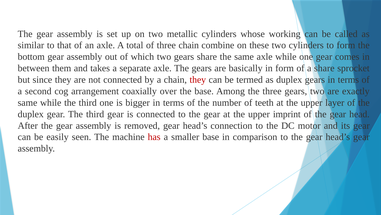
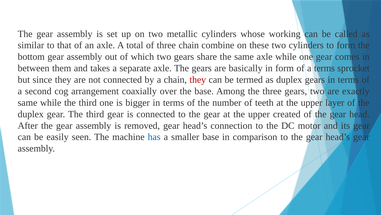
a share: share -> terms
imprint: imprint -> created
has colour: red -> blue
